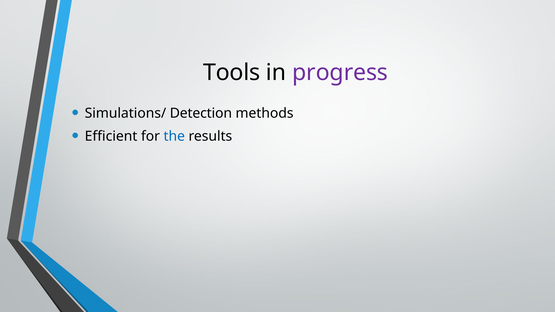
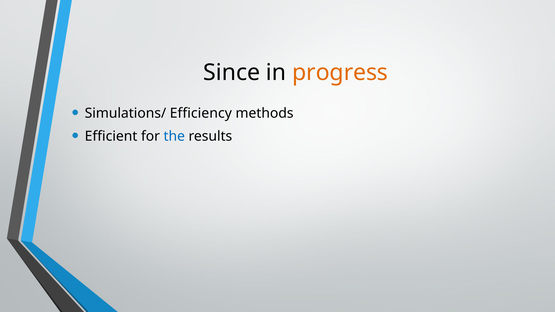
Tools: Tools -> Since
progress colour: purple -> orange
Detection: Detection -> Efficiency
